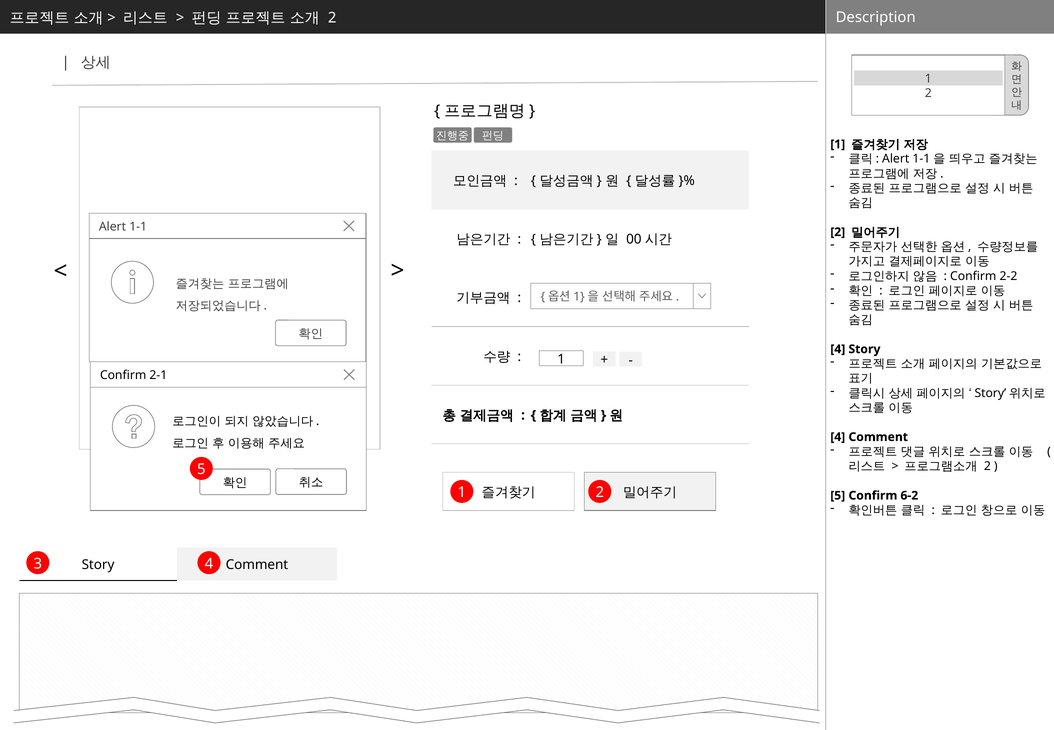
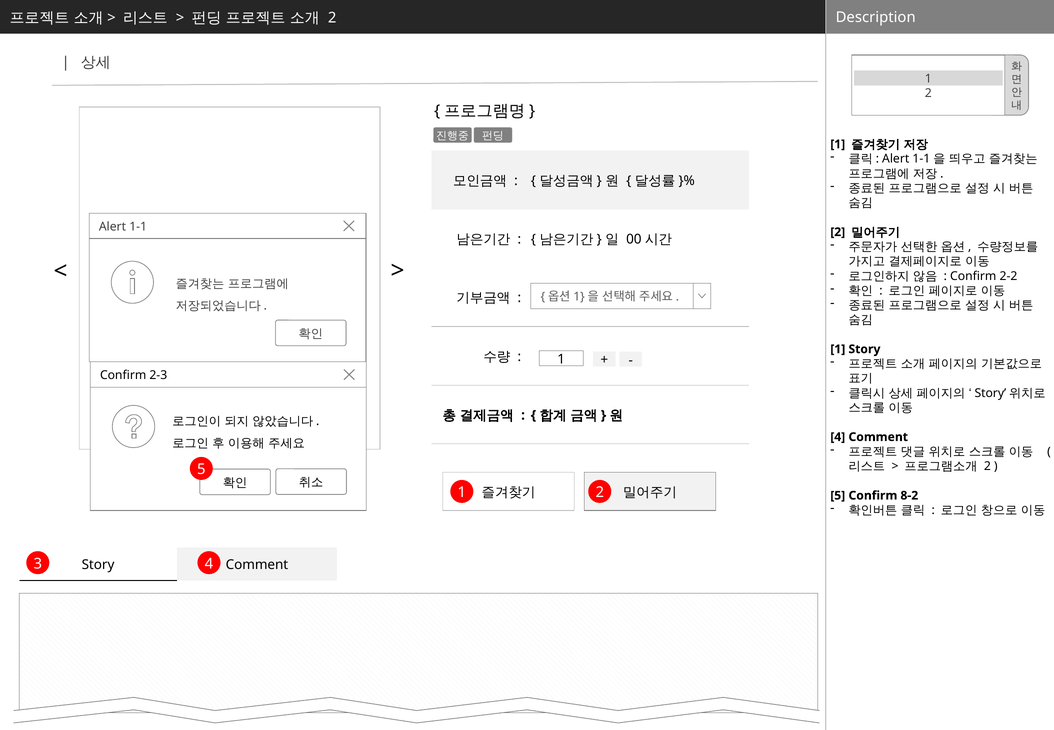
4 at (838, 349): 4 -> 1
2-1: 2-1 -> 2-3
6-2: 6-2 -> 8-2
